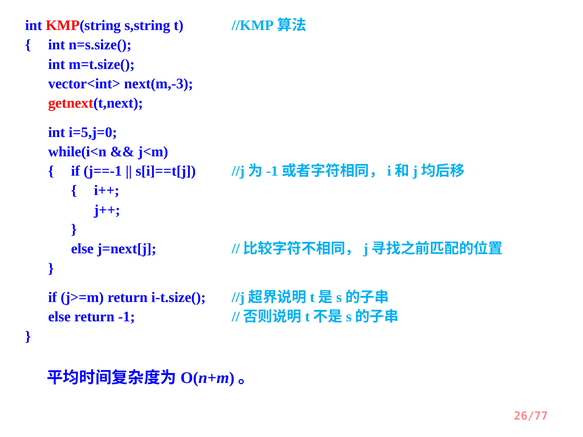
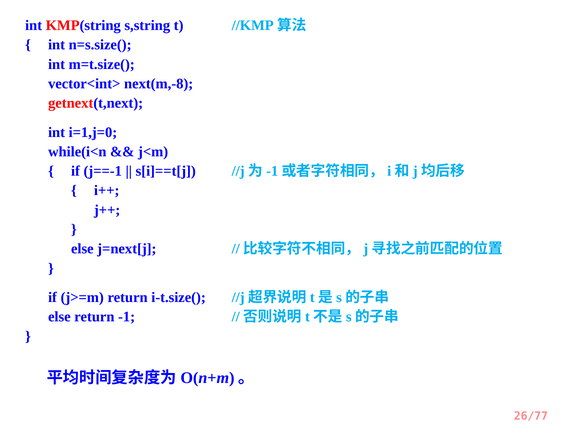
next(m,-3: next(m,-3 -> next(m,-8
i=5,j=0: i=5,j=0 -> i=1,j=0
